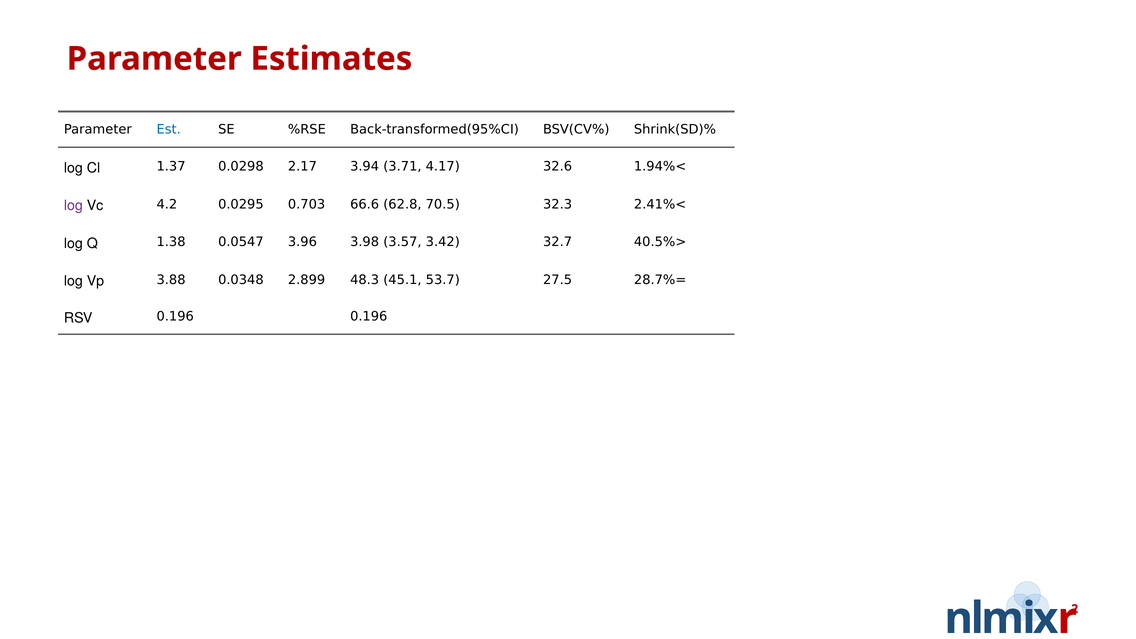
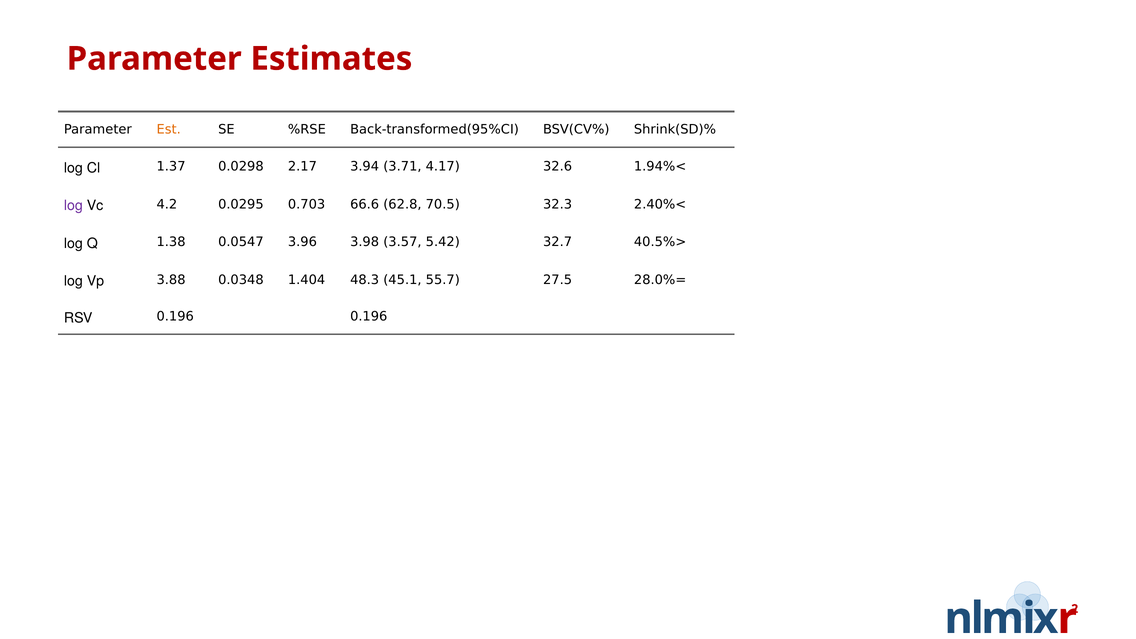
Est colour: blue -> orange
2.41%<: 2.41%< -> 2.40%<
3.42: 3.42 -> 5.42
2.899: 2.899 -> 1.404
53.7: 53.7 -> 55.7
28.7%=: 28.7%= -> 28.0%=
